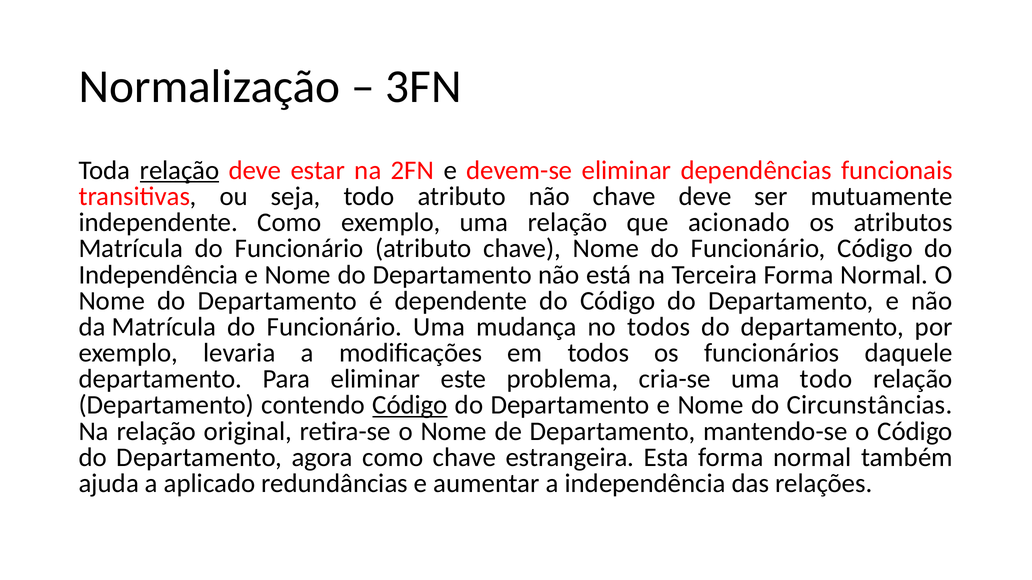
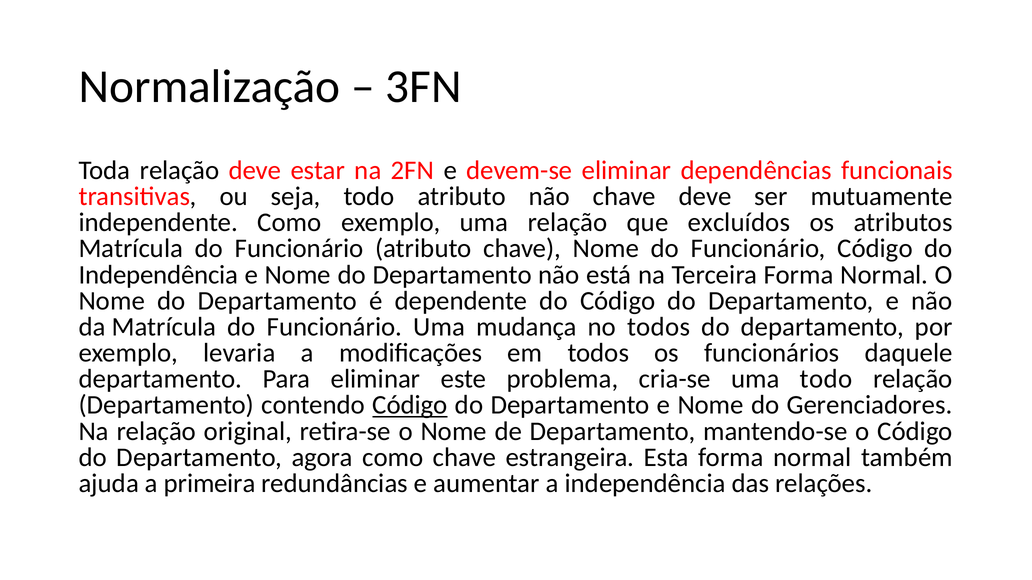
relação at (180, 170) underline: present -> none
acionado: acionado -> excluídos
Circunstâncias: Circunstâncias -> Gerenciadores
aplicado: aplicado -> primeira
